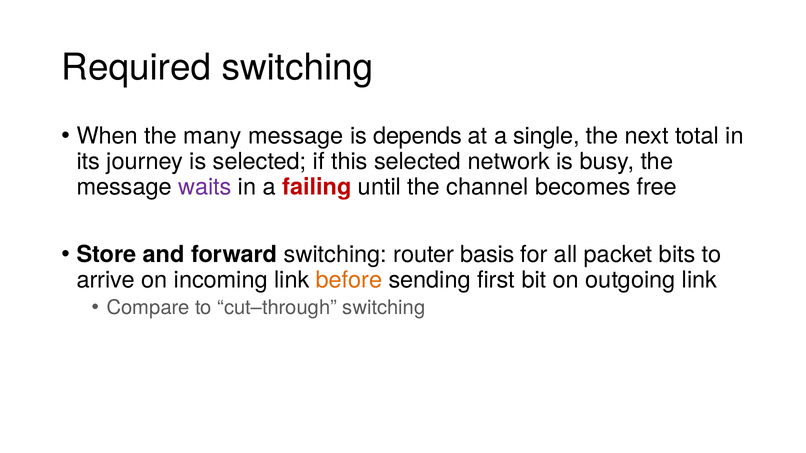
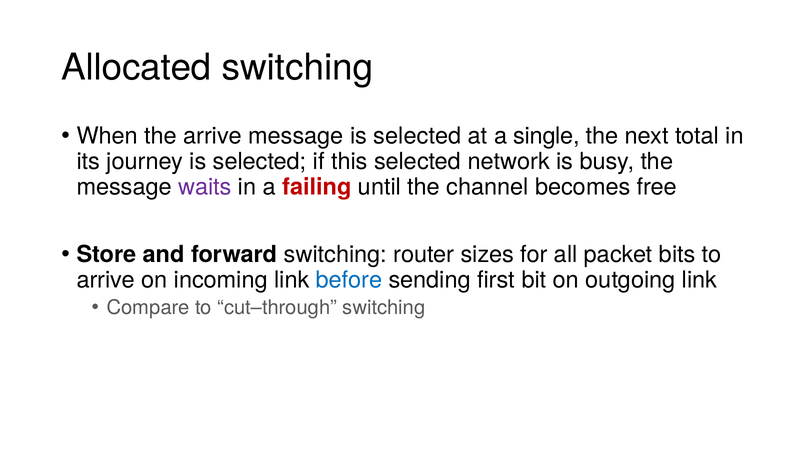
Required: Required -> Allocated
the many: many -> arrive
message is depends: depends -> selected
basis: basis -> sizes
before colour: orange -> blue
